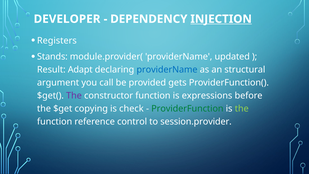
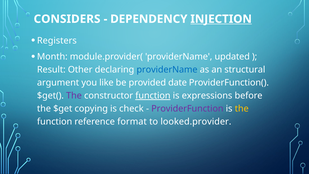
DEVELOPER: DEVELOPER -> CONSIDERS
Stands: Stands -> Month
Adapt: Adapt -> Other
call: call -> like
gets: gets -> date
function at (153, 96) underline: none -> present
ProviderFunction colour: green -> purple
the at (242, 109) colour: light green -> yellow
control: control -> format
session.provider: session.provider -> looked.provider
